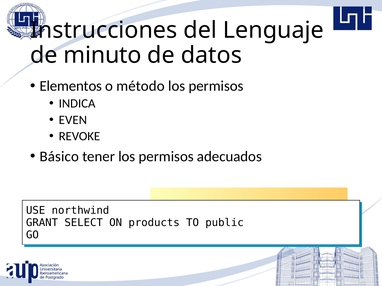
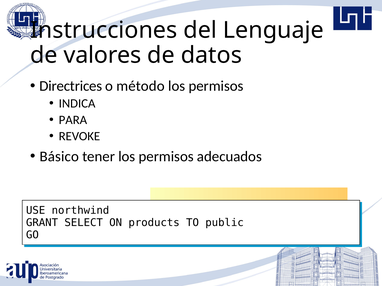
minuto: minuto -> valores
Elementos: Elementos -> Directrices
EVEN: EVEN -> PARA
